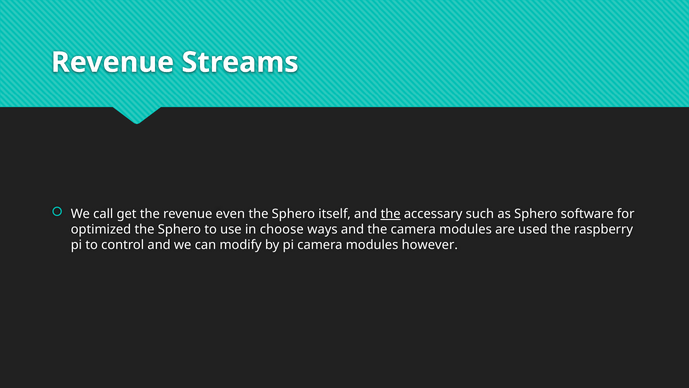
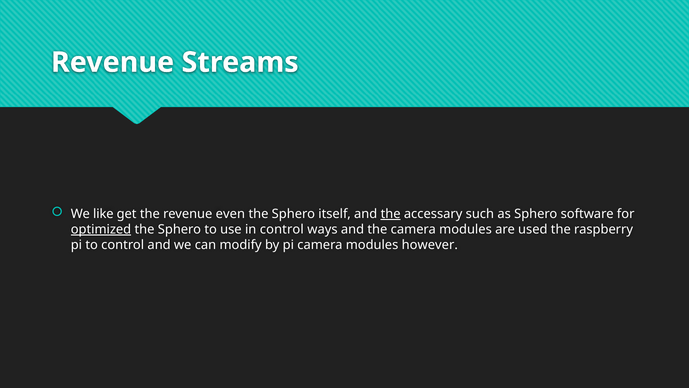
call: call -> like
optimized underline: none -> present
in choose: choose -> control
